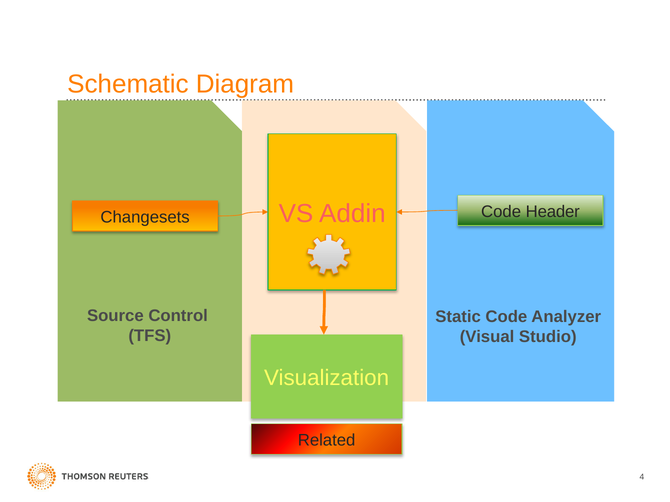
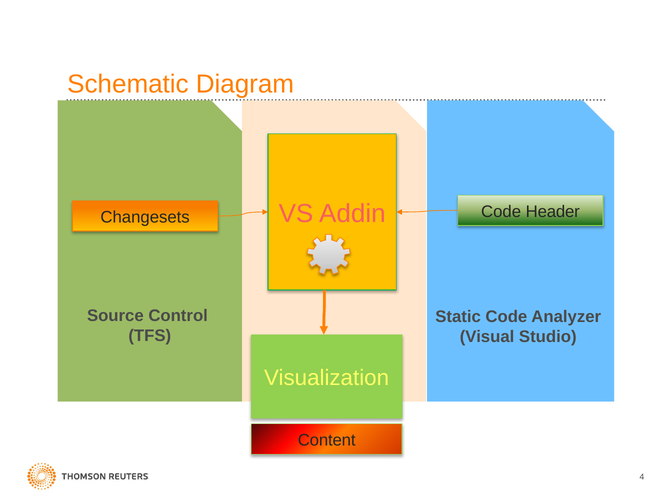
Related: Related -> Content
